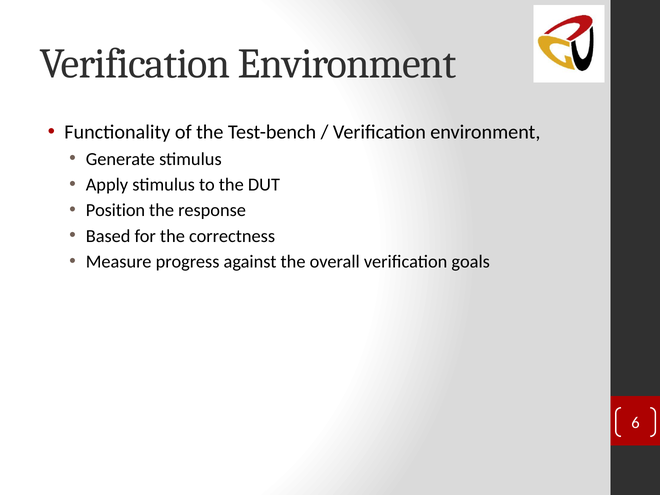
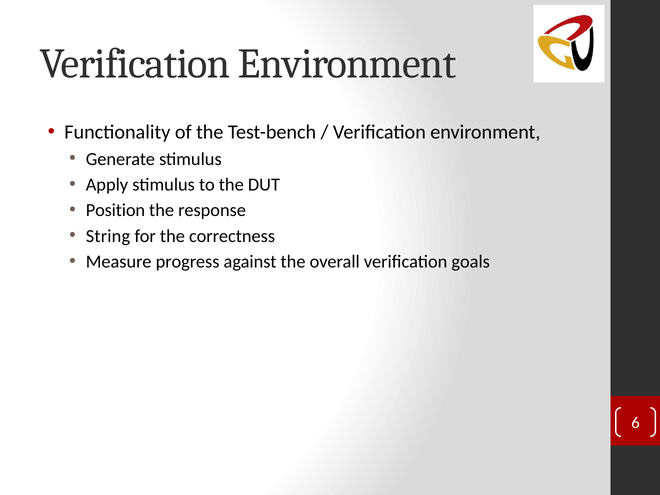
Based: Based -> String
